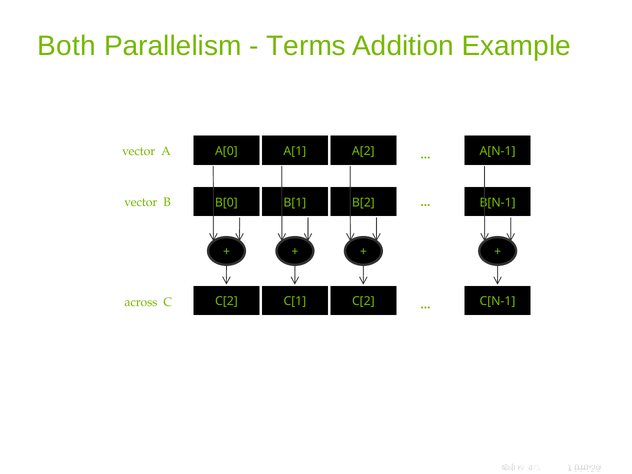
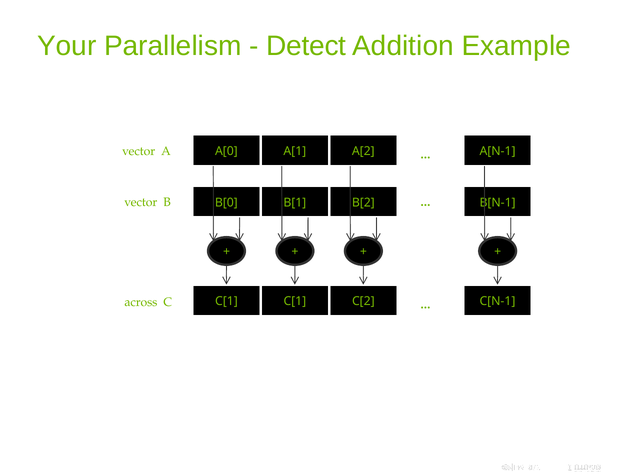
Both: Both -> Your
Terms: Terms -> Detect
C[2 at (226, 301): C[2 -> C[1
